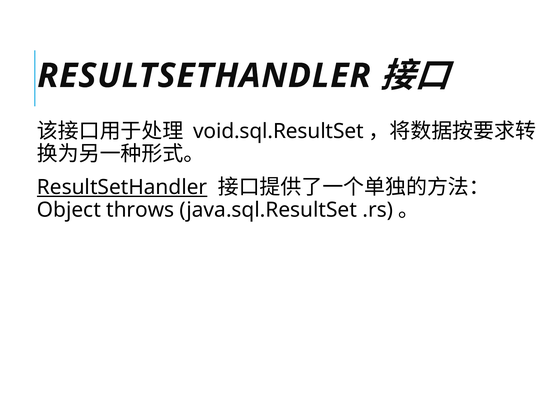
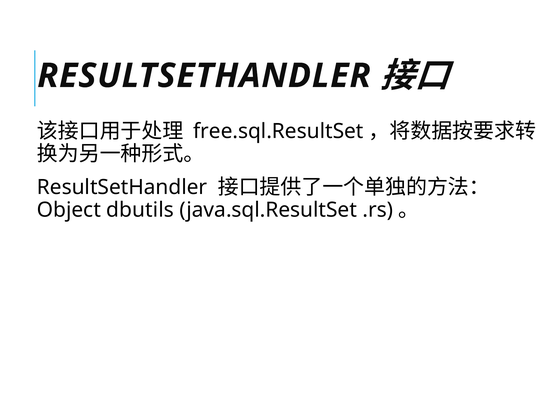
void.sql.ResultSet: void.sql.ResultSet -> free.sql.ResultSet
ResultSetHandler at (122, 187) underline: present -> none
throws: throws -> dbutils
